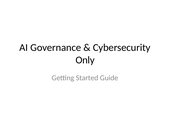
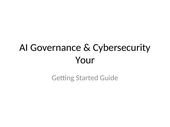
Only: Only -> Your
